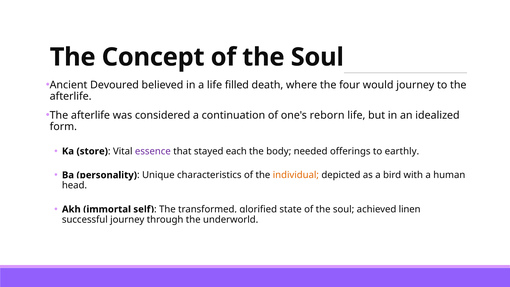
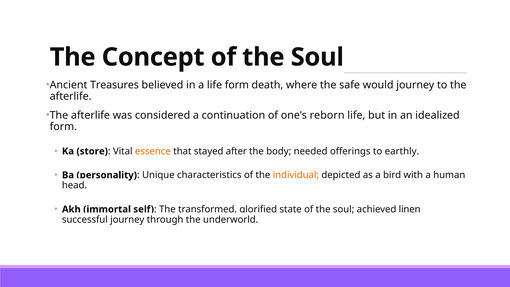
Devoured: Devoured -> Treasures
life filled: filled -> form
four: four -> safe
essence colour: purple -> orange
each: each -> after
